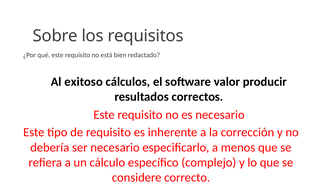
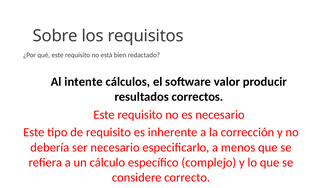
exitoso: exitoso -> intente
